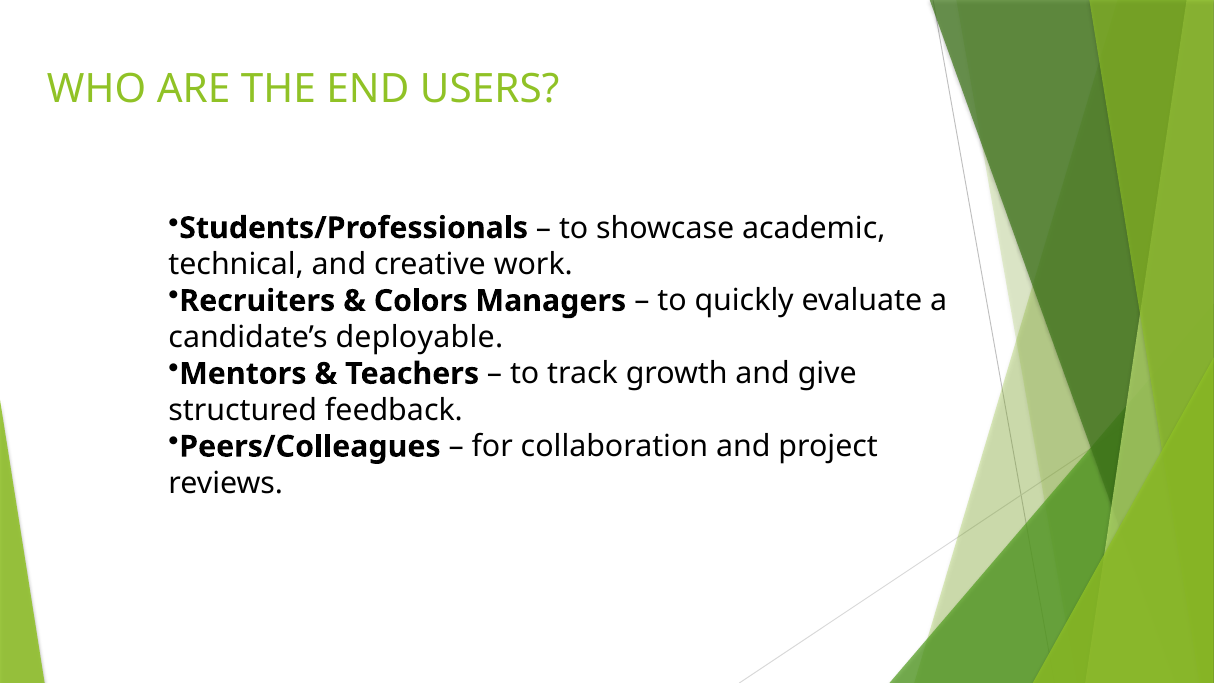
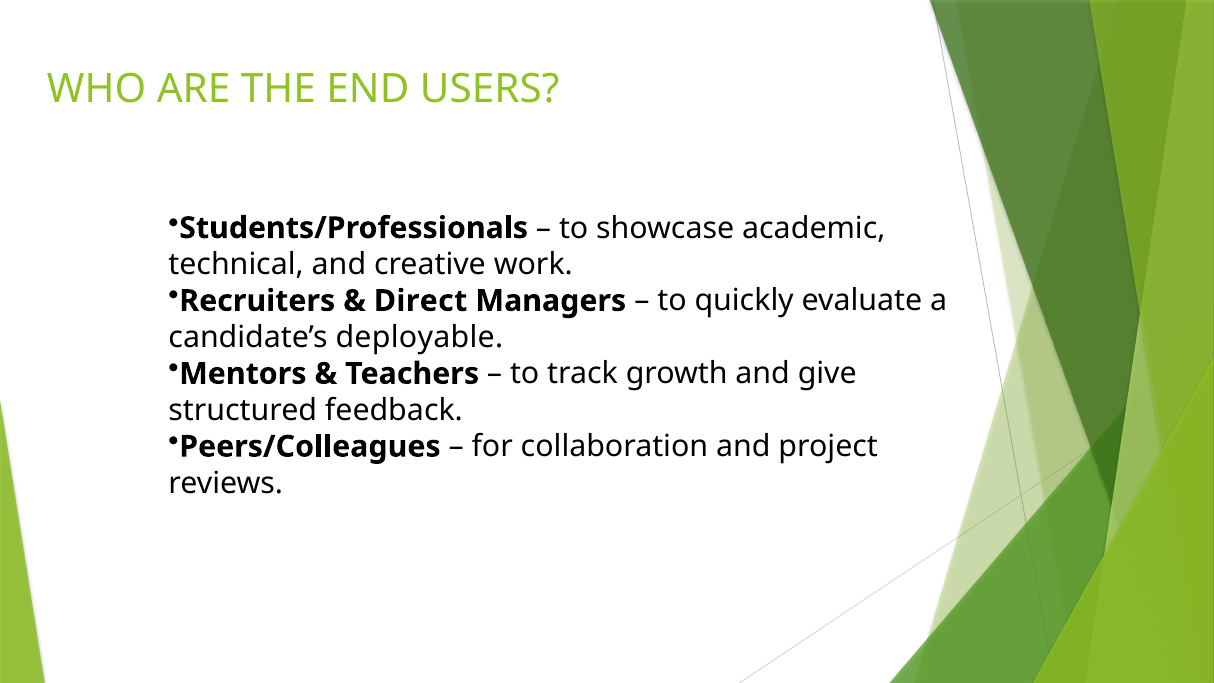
Colors: Colors -> Direct
